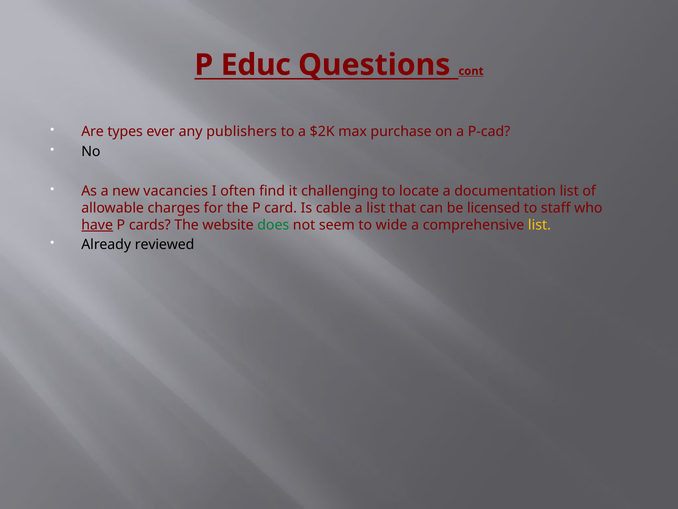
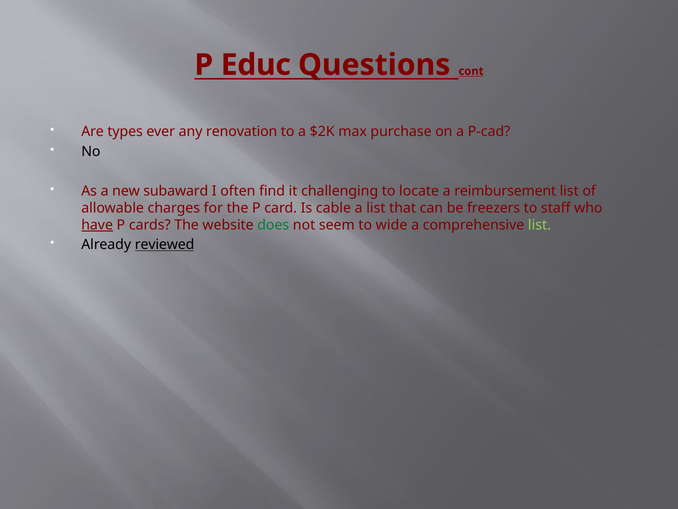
publishers: publishers -> renovation
vacancies: vacancies -> subaward
documentation: documentation -> reimbursement
licensed: licensed -> freezers
list at (539, 225) colour: yellow -> light green
reviewed underline: none -> present
